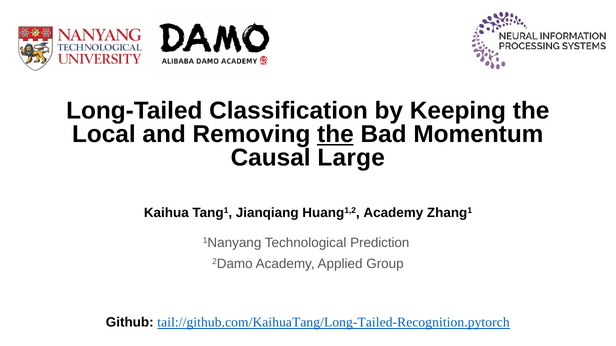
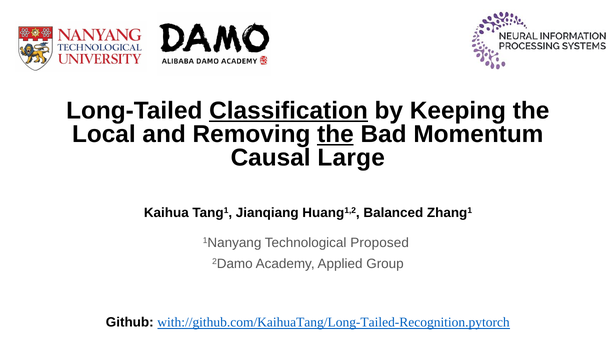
Classification underline: none -> present
Huang1,2 Academy: Academy -> Balanced
Prediction: Prediction -> Proposed
tail://github.com/KaihuaTang/Long-Tailed-Recognition.pytorch: tail://github.com/KaihuaTang/Long-Tailed-Recognition.pytorch -> with://github.com/KaihuaTang/Long-Tailed-Recognition.pytorch
